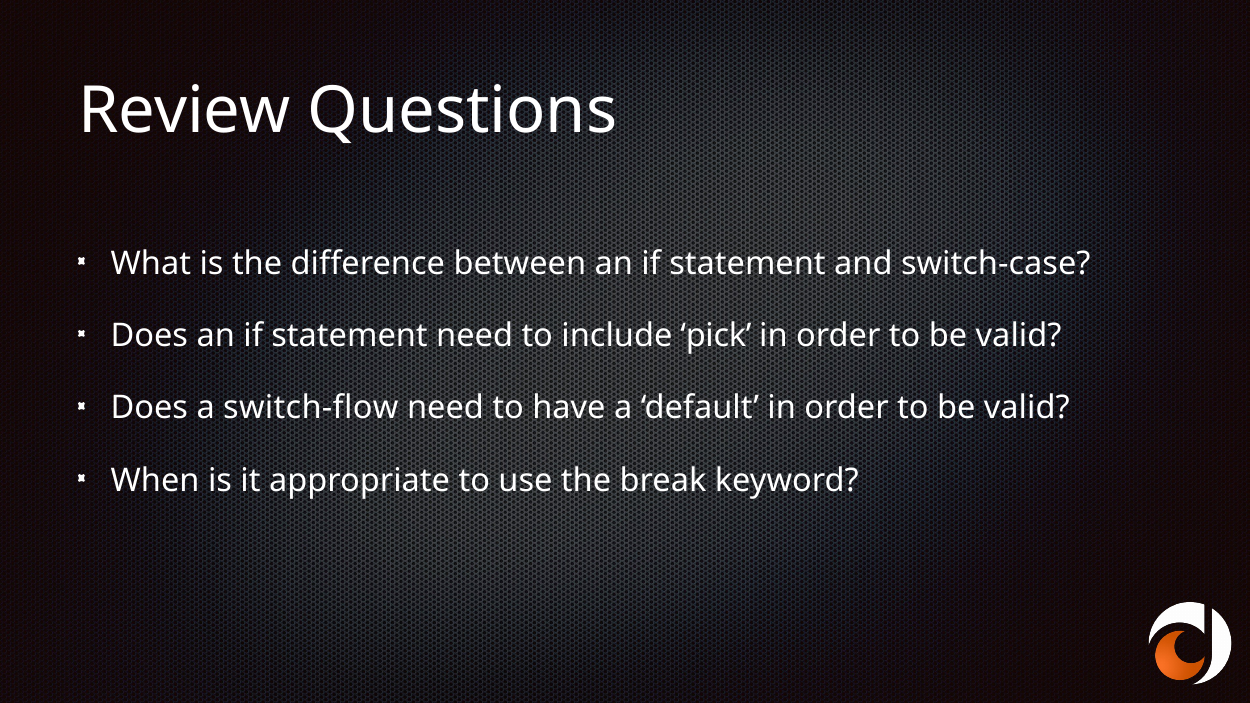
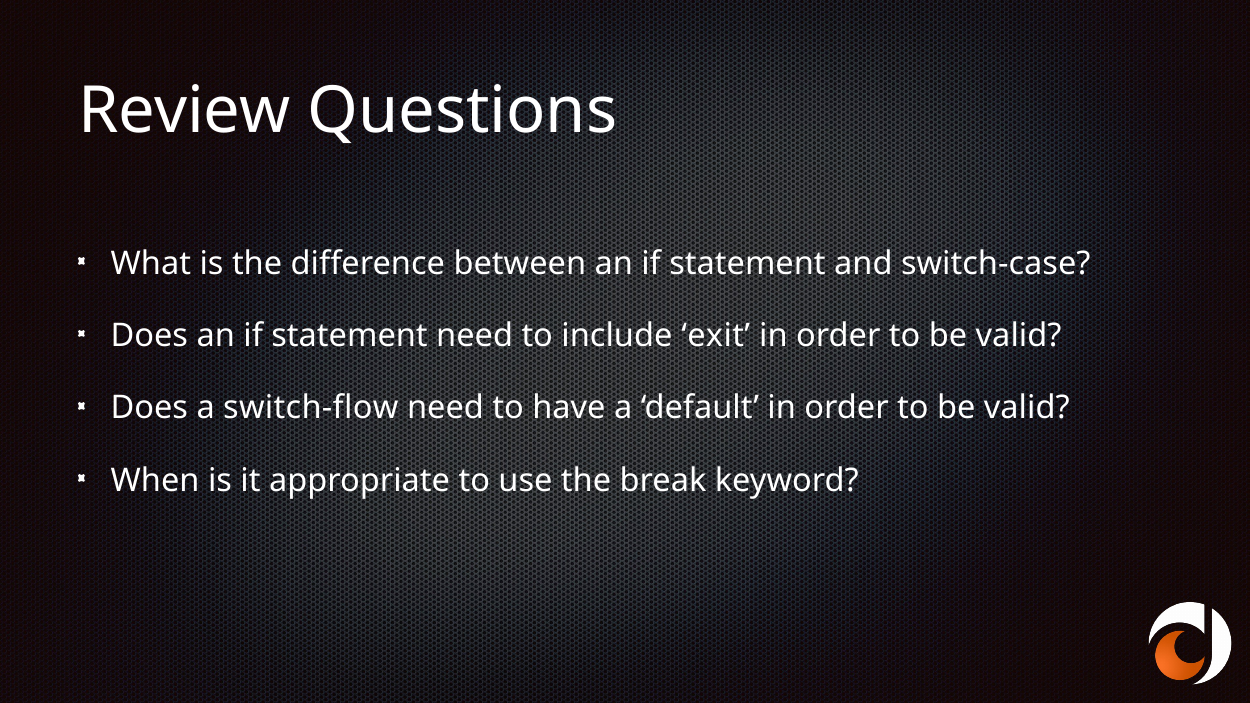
pick: pick -> exit
